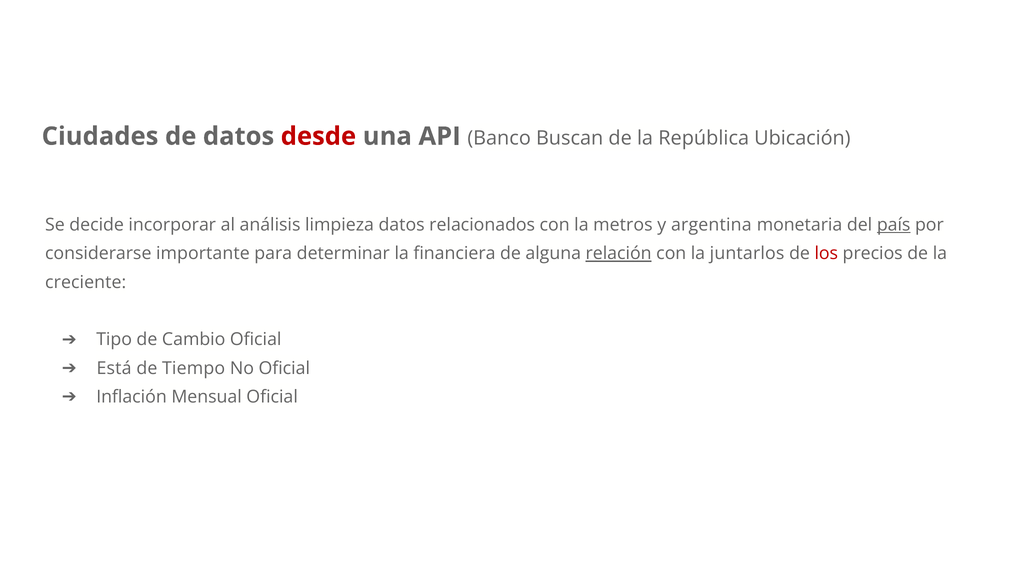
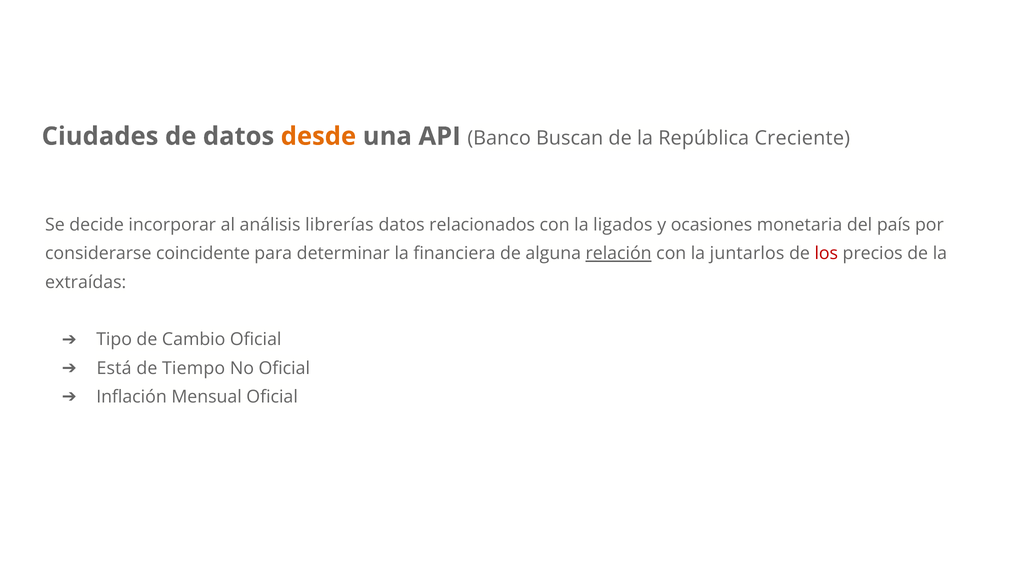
desde colour: red -> orange
Ubicación: Ubicación -> Creciente
limpieza: limpieza -> librerías
metros: metros -> ligados
argentina: argentina -> ocasiones
país underline: present -> none
importante: importante -> coincidente
creciente: creciente -> extraídas
